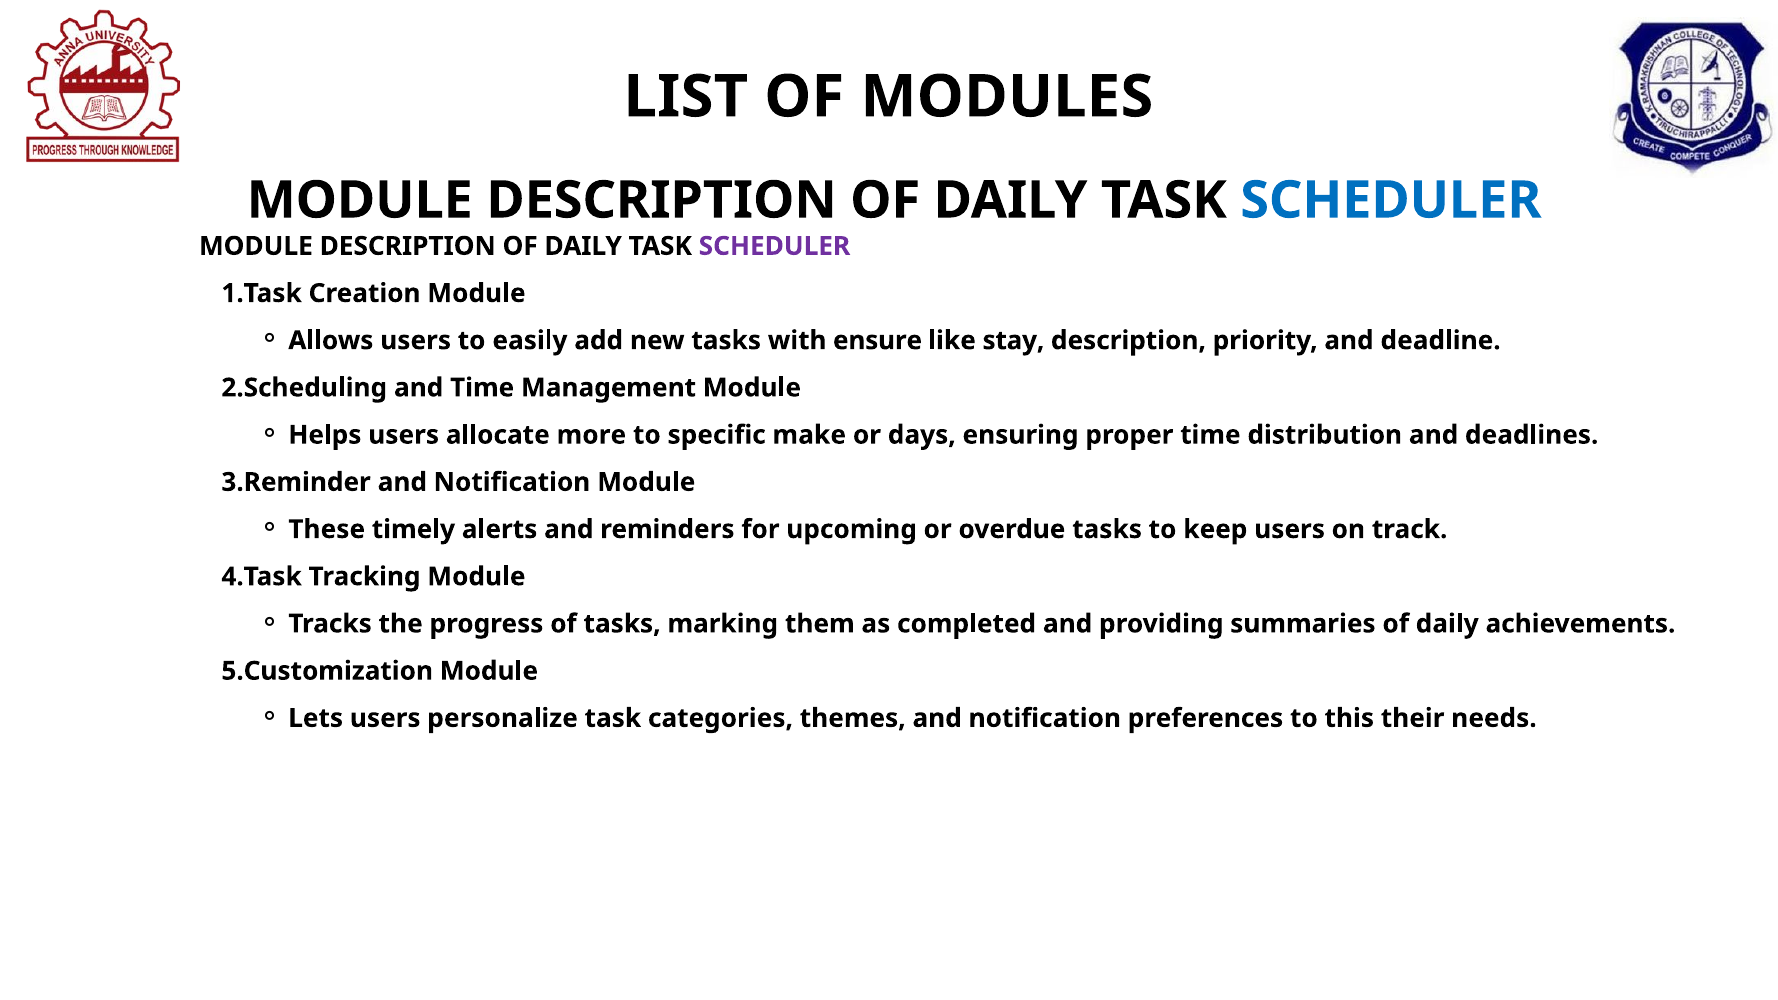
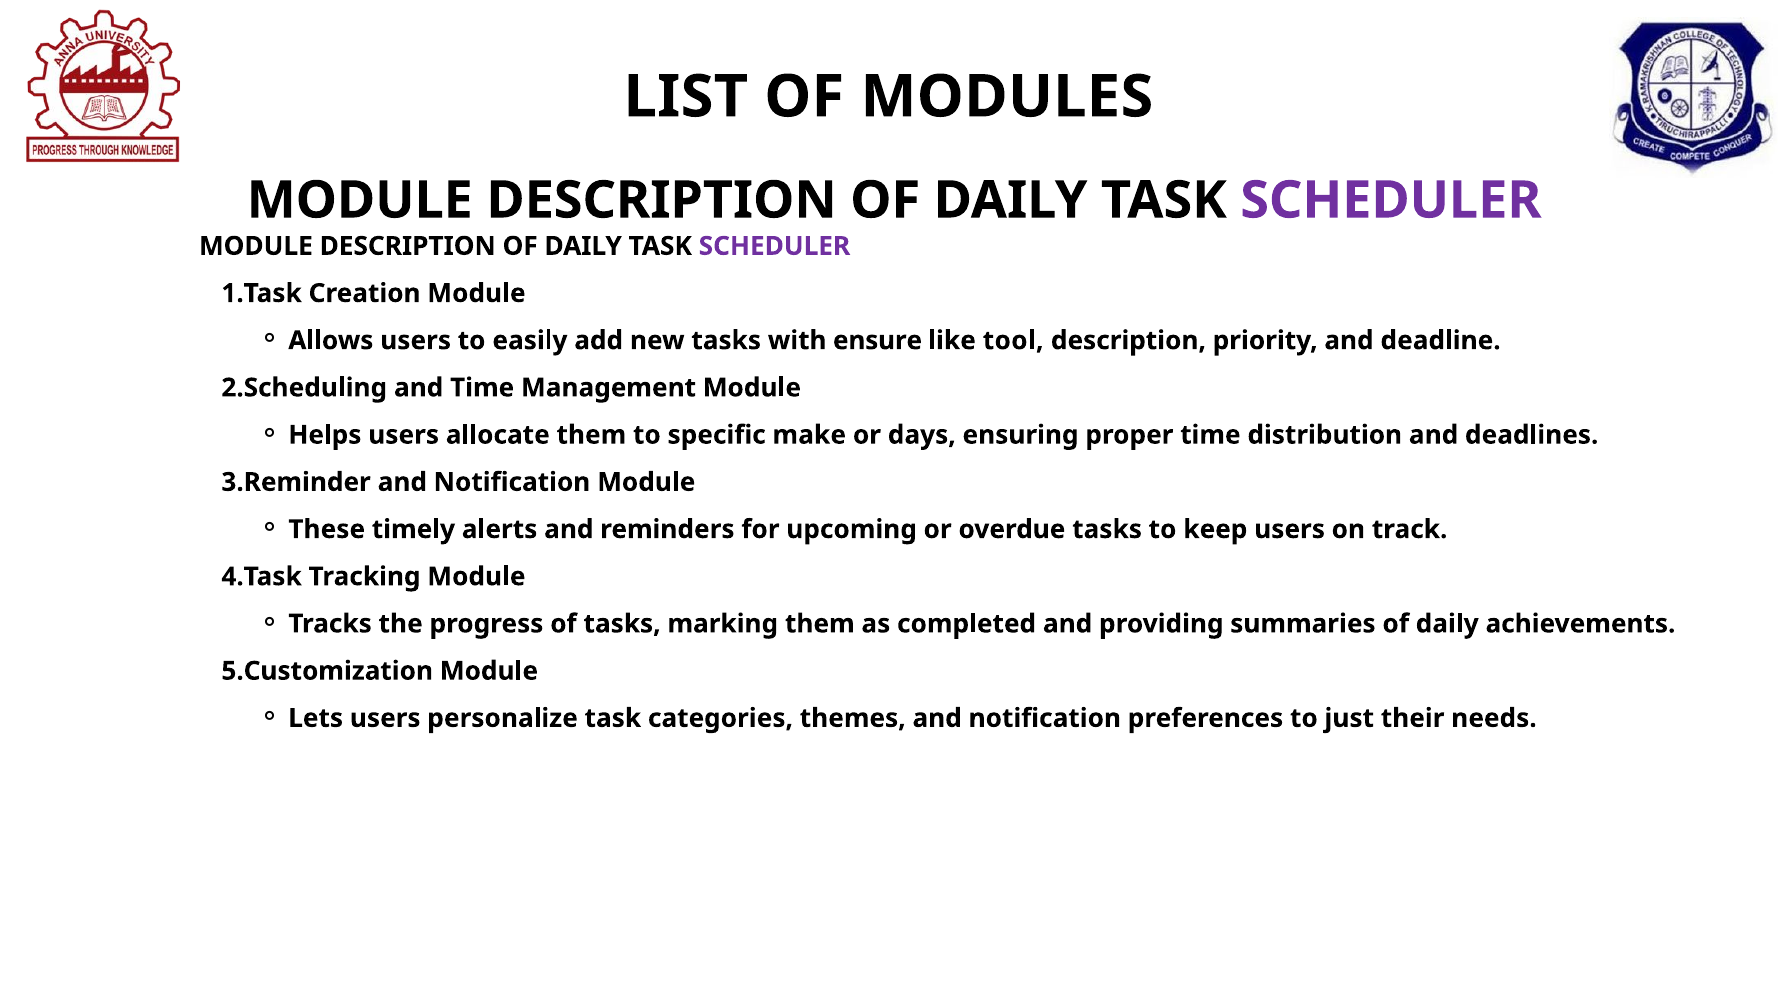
SCHEDULER at (1391, 200) colour: blue -> purple
stay: stay -> tool
allocate more: more -> them
this: this -> just
